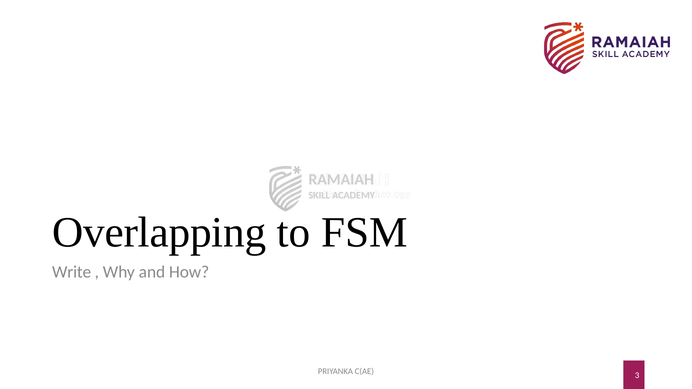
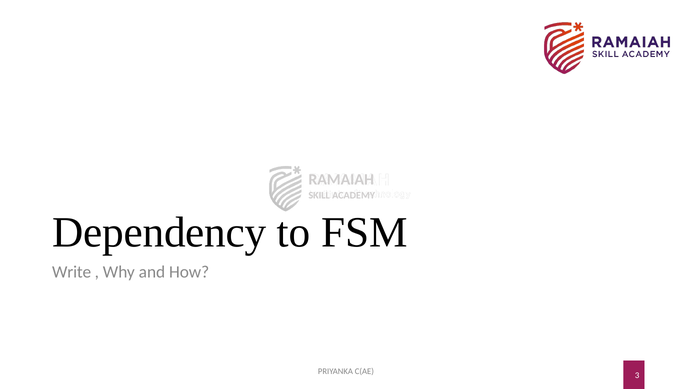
Overlapping: Overlapping -> Dependency
